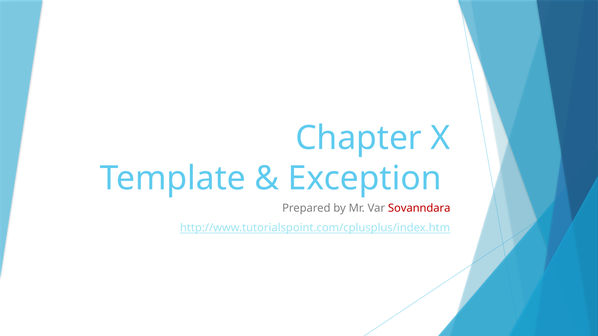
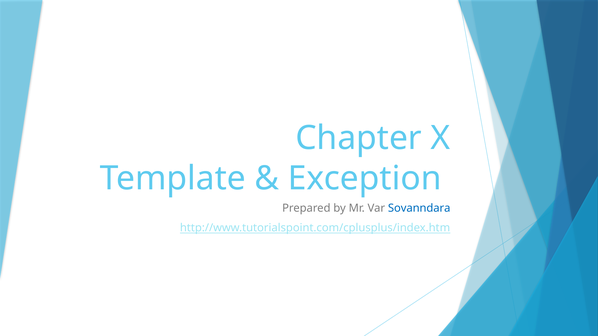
Sovanndara colour: red -> blue
